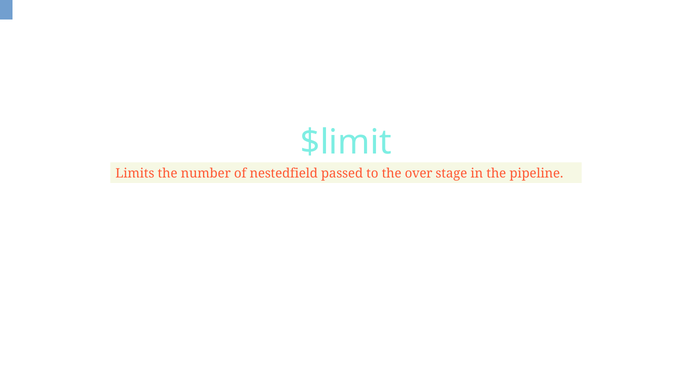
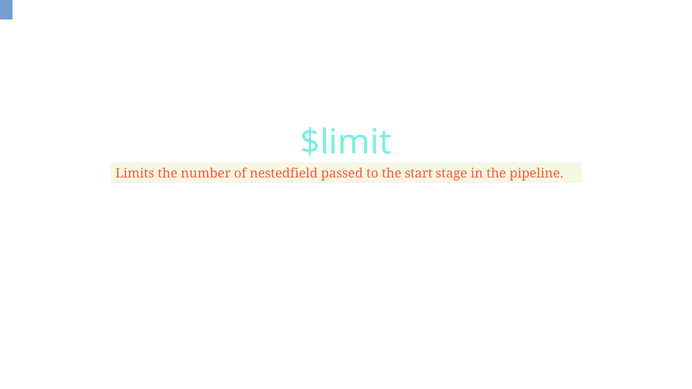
over: over -> start
